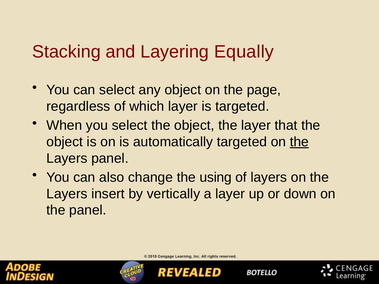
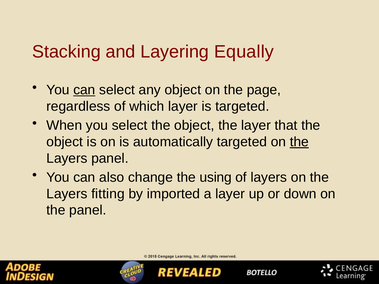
can at (84, 90) underline: none -> present
insert: insert -> fitting
vertically: vertically -> imported
